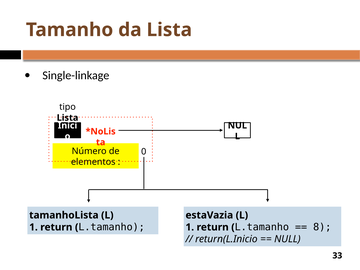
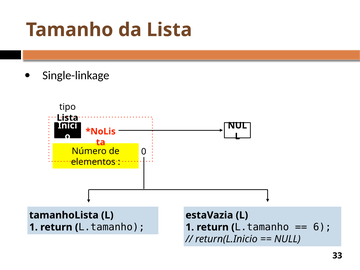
8: 8 -> 6
